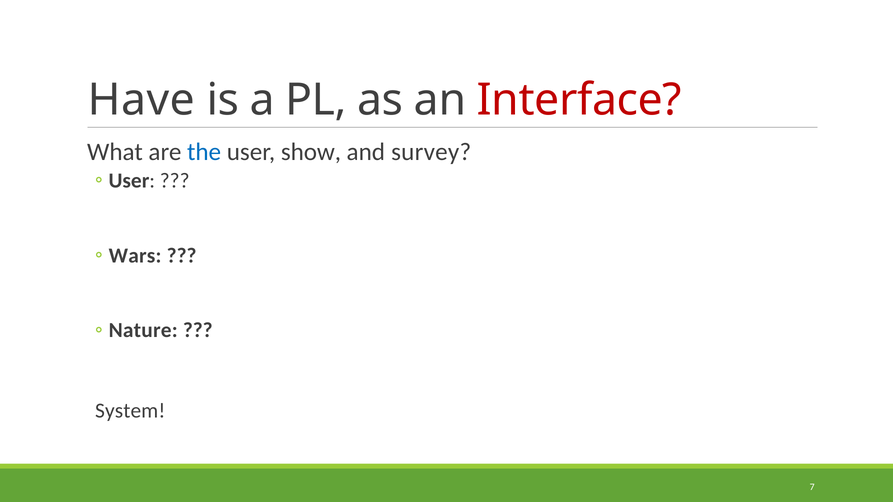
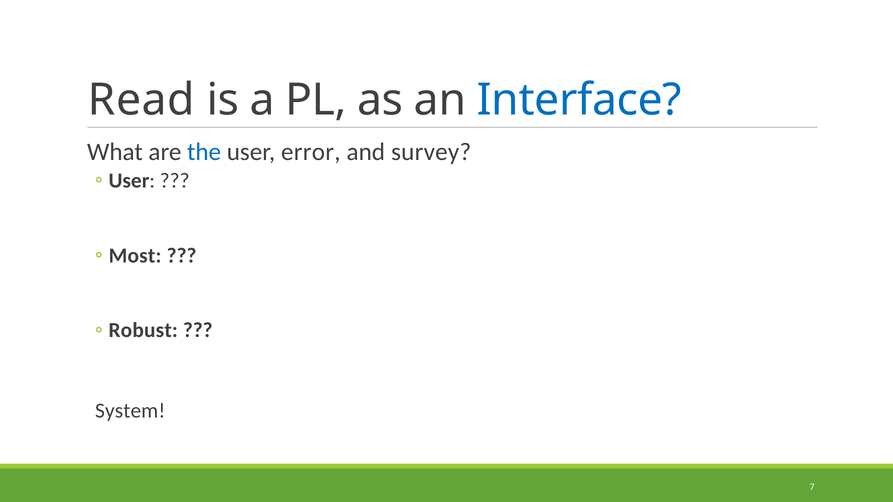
Have: Have -> Read
Interface colour: red -> blue
show: show -> error
Wars: Wars -> Most
Nature: Nature -> Robust
